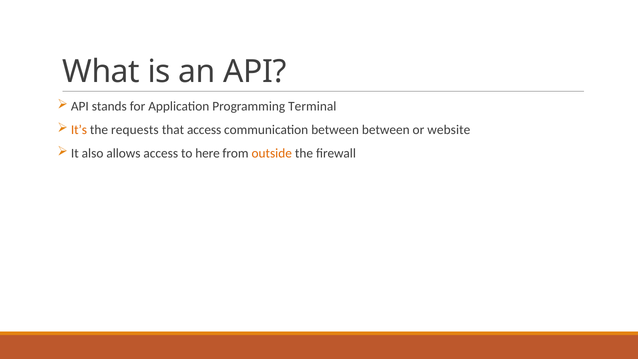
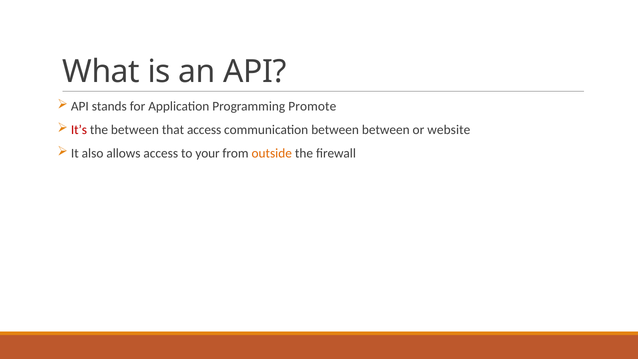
Terminal: Terminal -> Promote
It’s colour: orange -> red
the requests: requests -> between
here: here -> your
